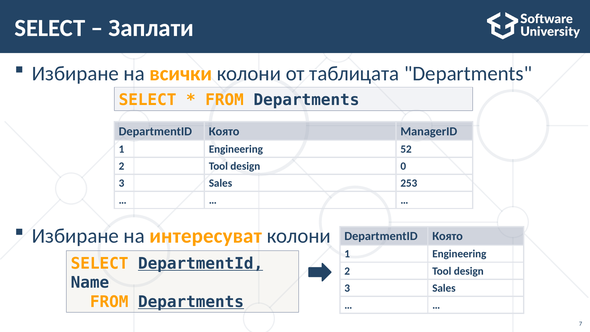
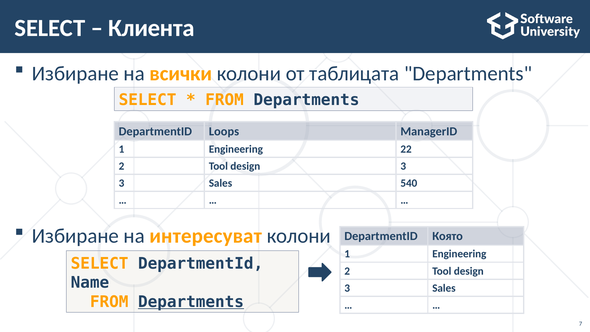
Заплати: Заплати -> Клиента
Която at (224, 131): Която -> Loops
52: 52 -> 22
0 at (403, 166): 0 -> 3
253: 253 -> 540
DepartmentId at (201, 263) underline: present -> none
